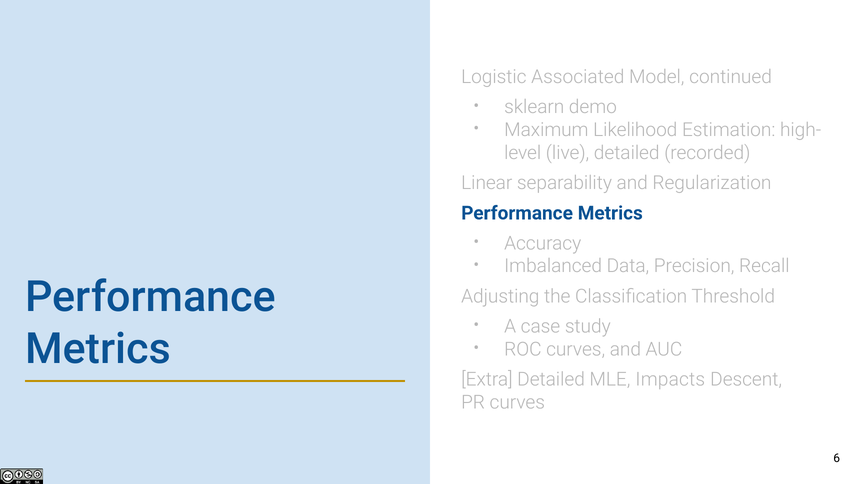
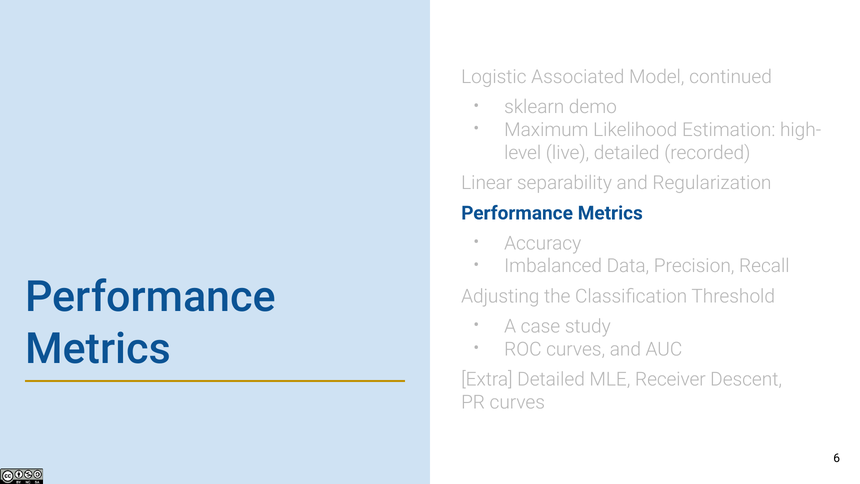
Impacts: Impacts -> Receiver
